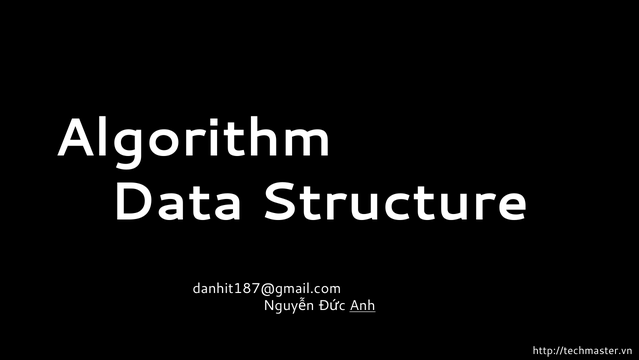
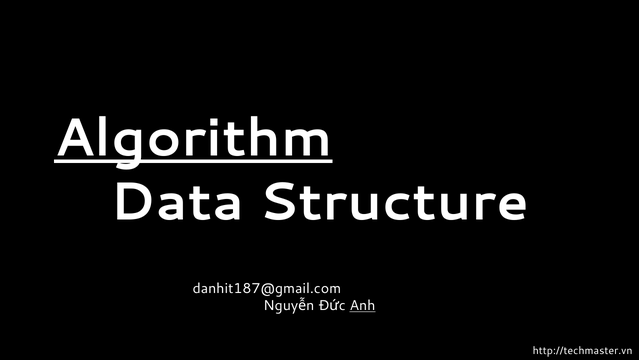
Algorithm underline: none -> present
